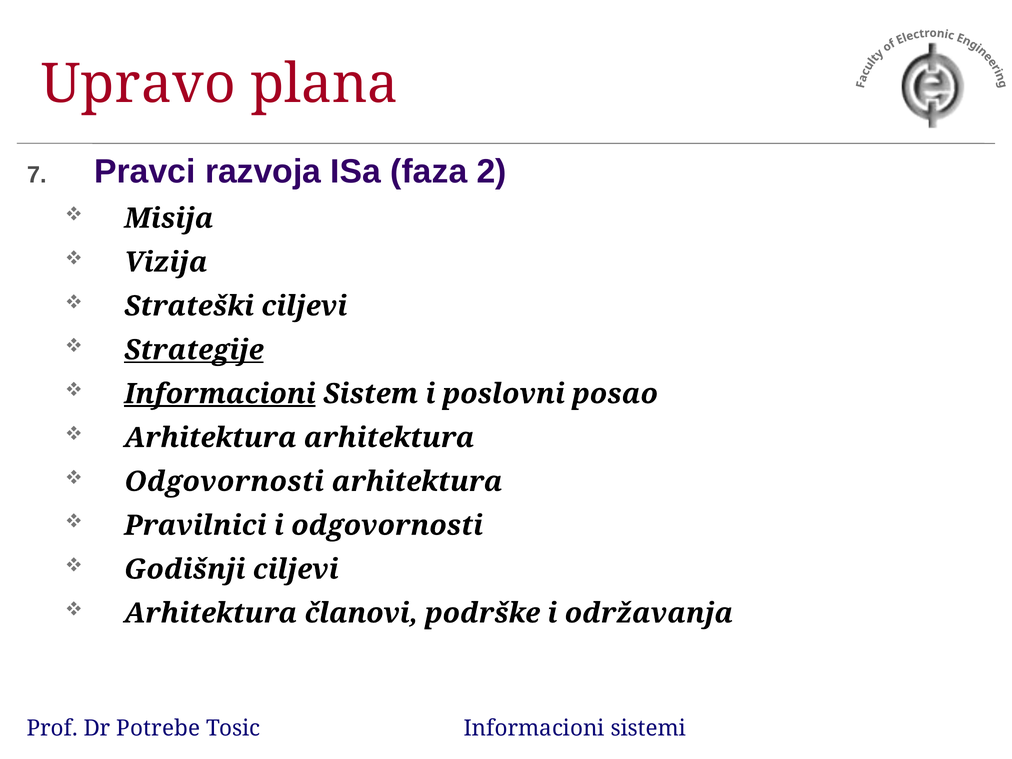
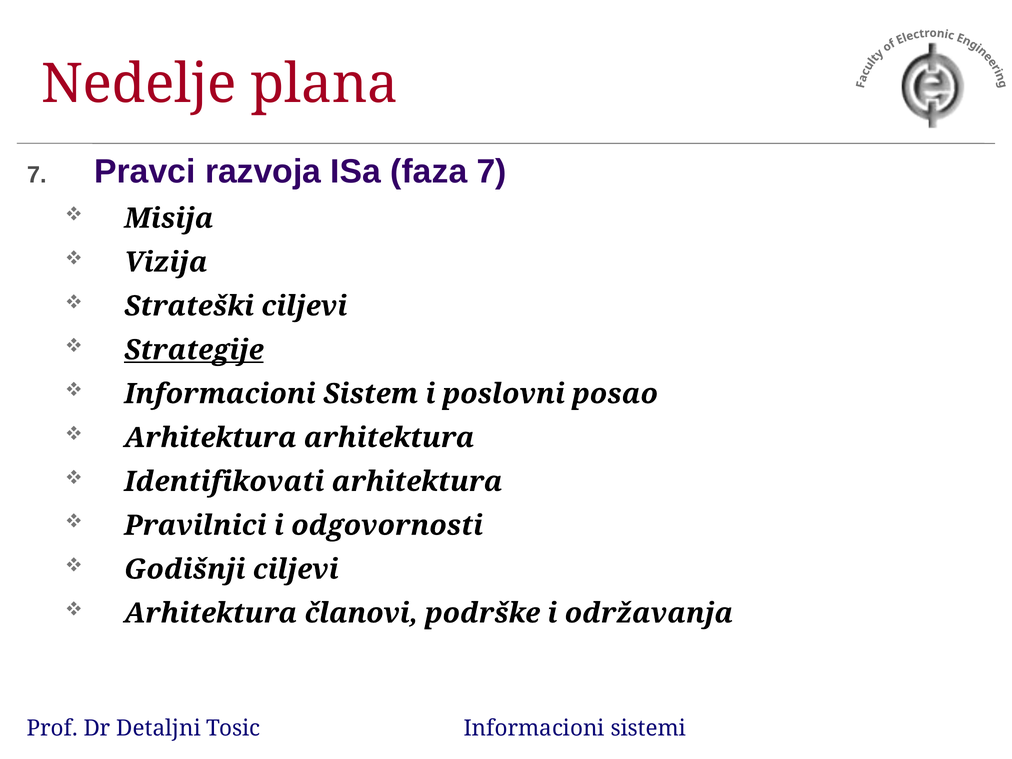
Upravo: Upravo -> Nedelje
faza 2: 2 -> 7
Informacioni at (220, 394) underline: present -> none
Odgovornosti at (224, 482): Odgovornosti -> Identifikovati
Potrebe: Potrebe -> Detaljni
